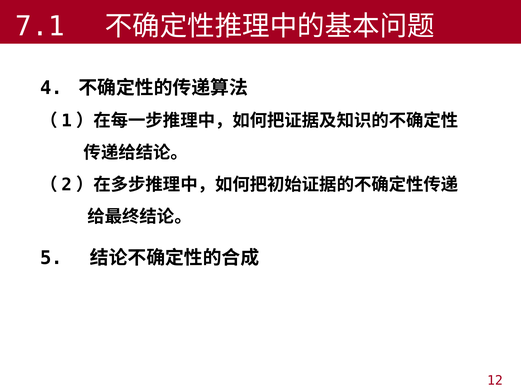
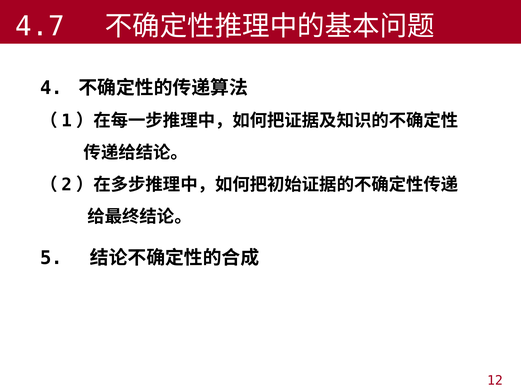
7.1: 7.1 -> 4.7
